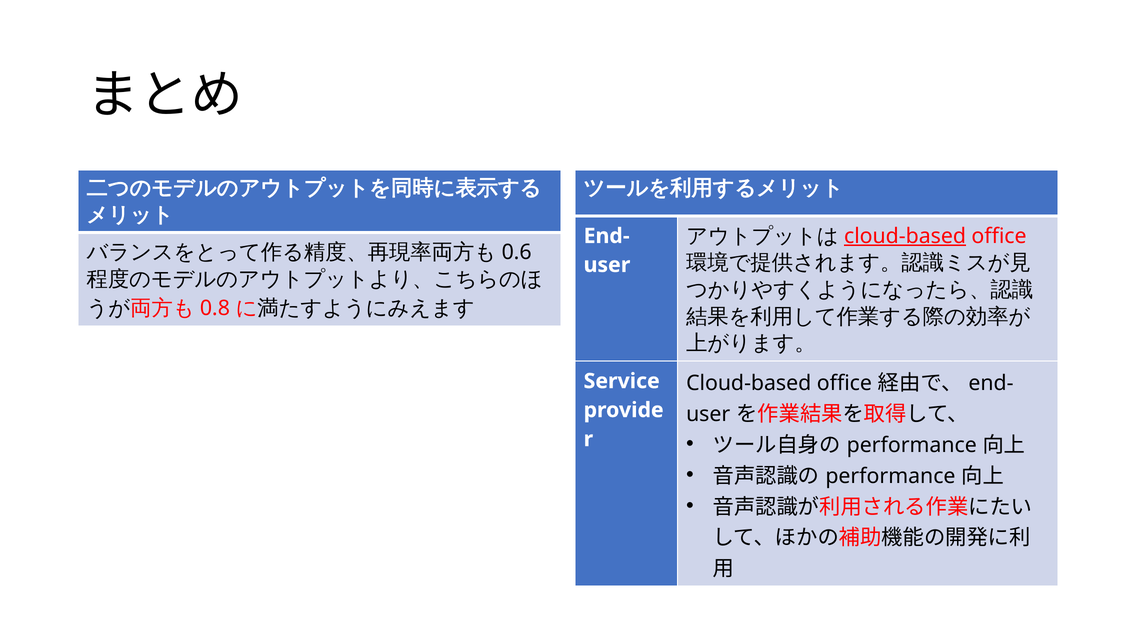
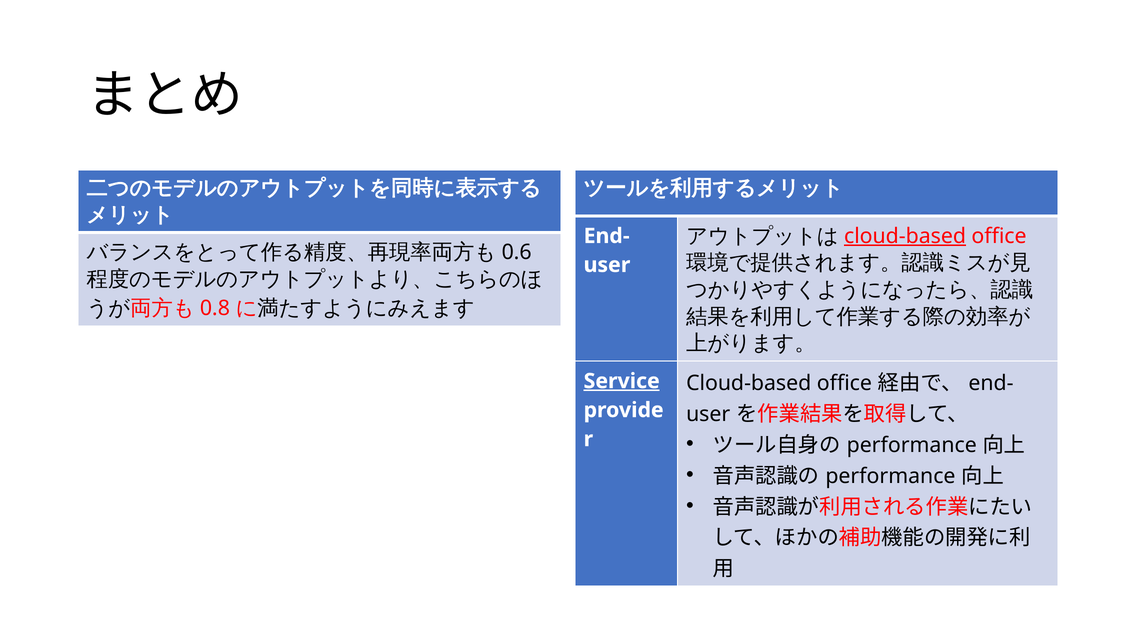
Service underline: none -> present
